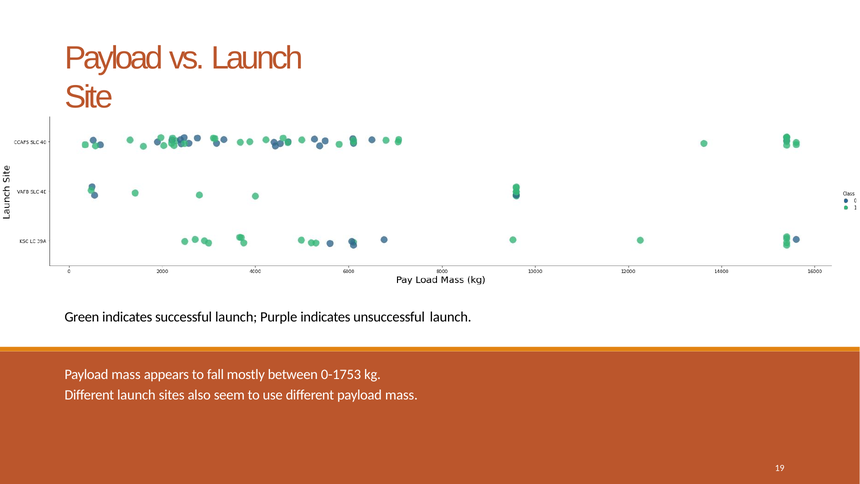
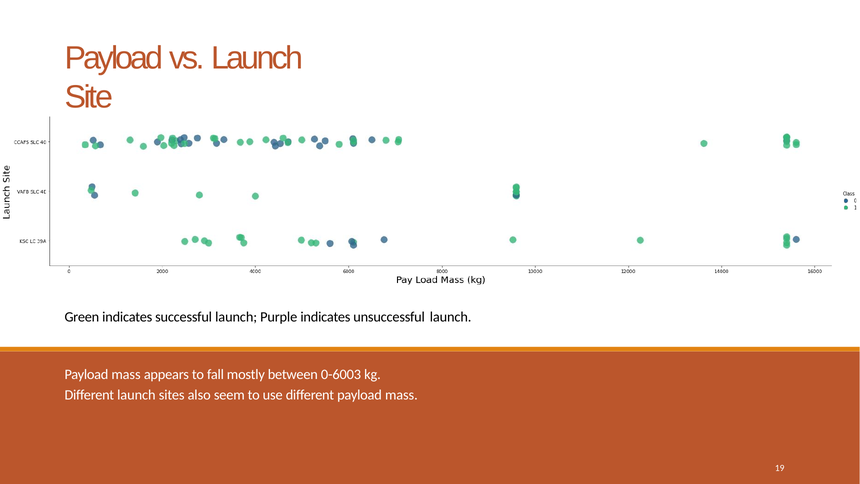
0-1753: 0-1753 -> 0-6003
